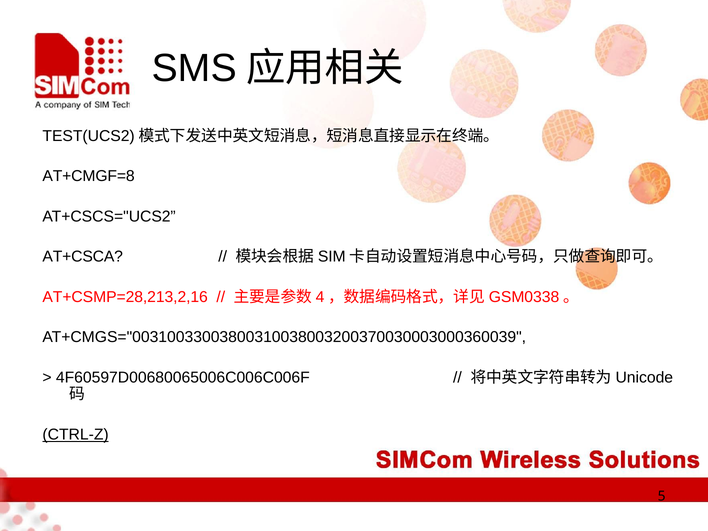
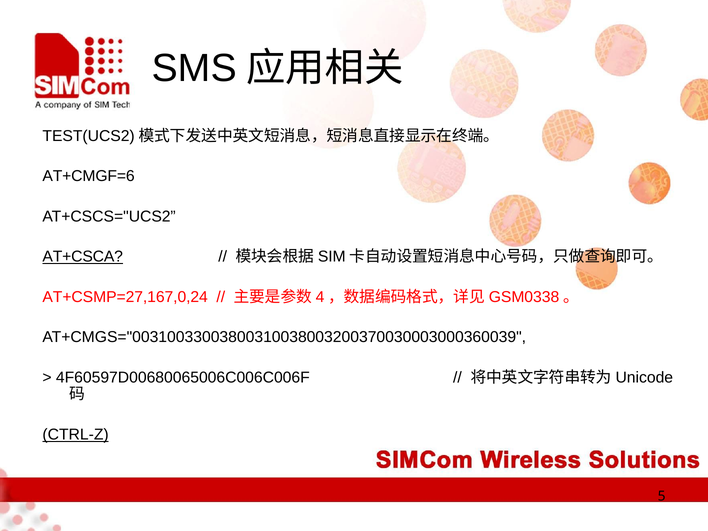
AT+CMGF=8: AT+CMGF=8 -> AT+CMGF=6
AT+CSCA underline: none -> present
AT+CSMP=28,213,2,16: AT+CSMP=28,213,2,16 -> AT+CSMP=27,167,0,24
